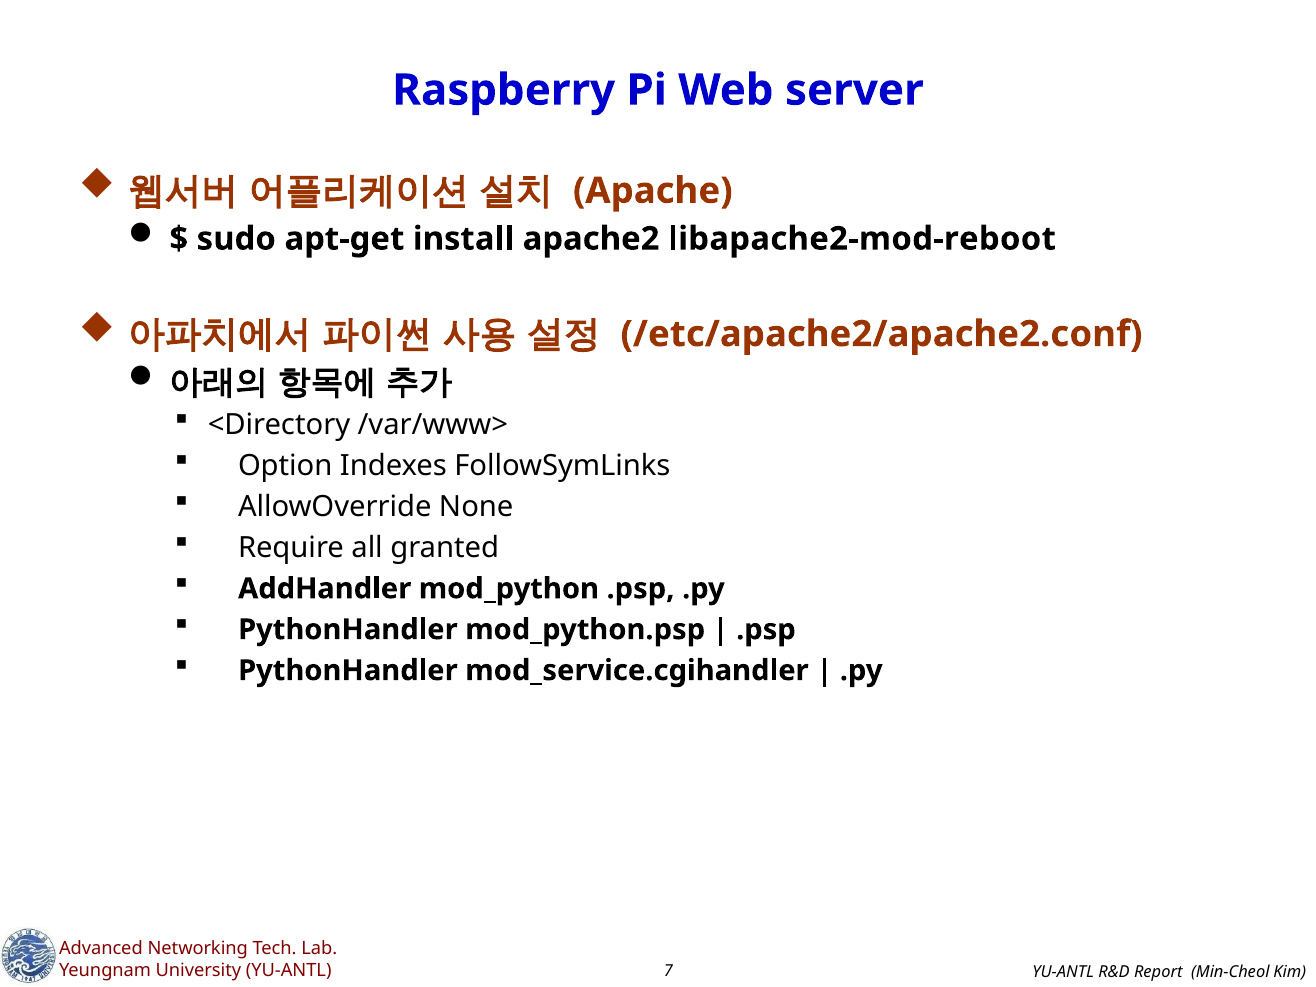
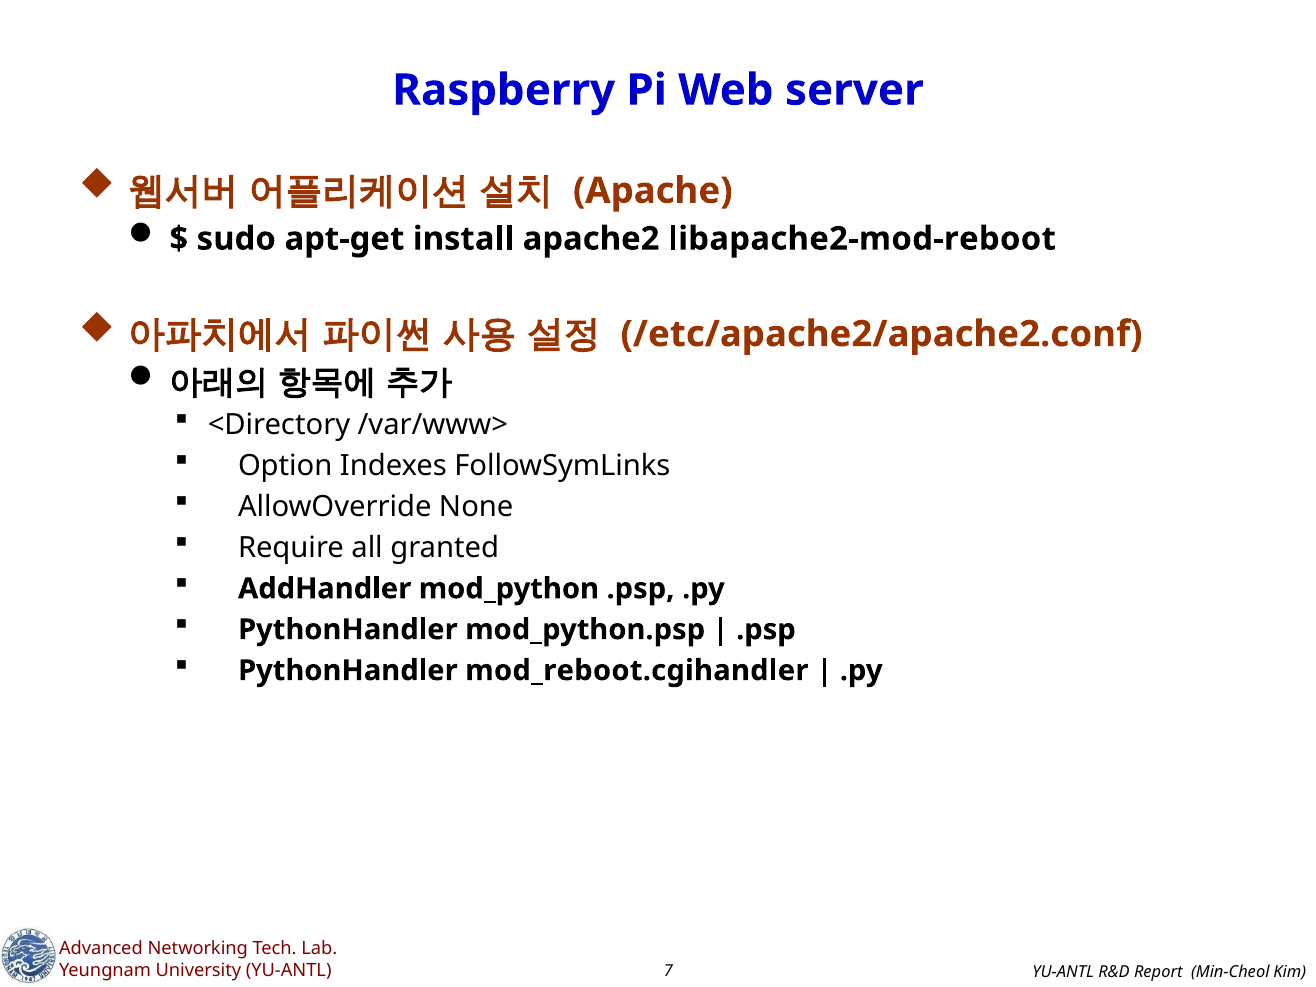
mod_service.cgihandler: mod_service.cgihandler -> mod_reboot.cgihandler
